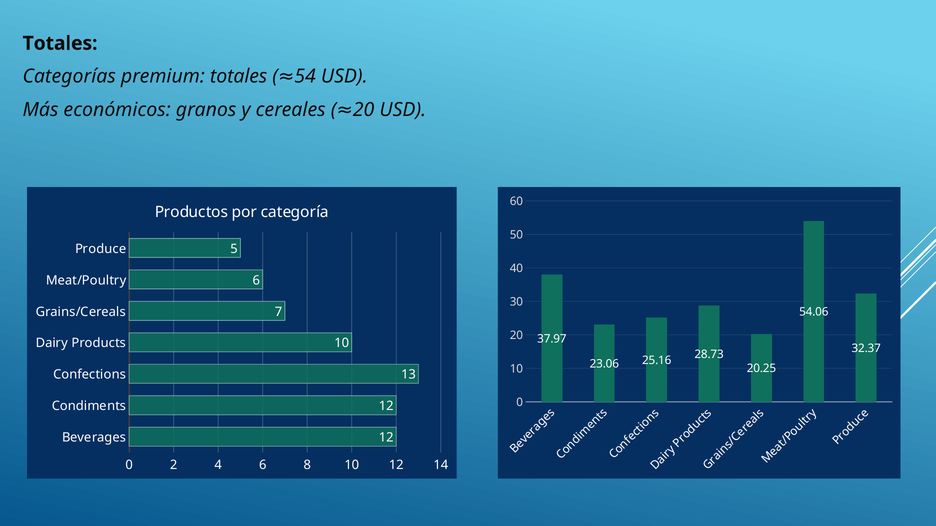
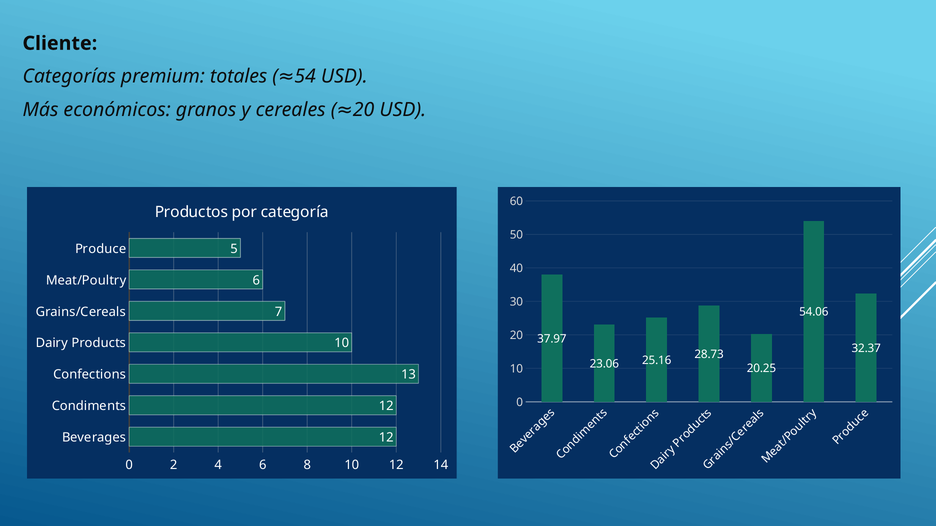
Totales at (60, 43): Totales -> Cliente
